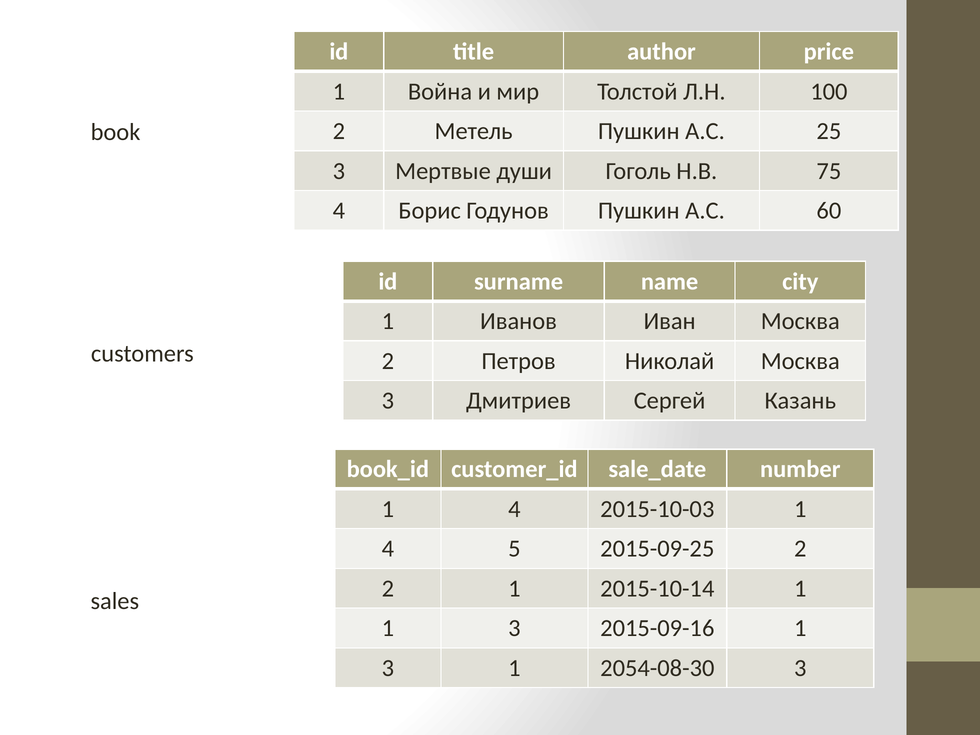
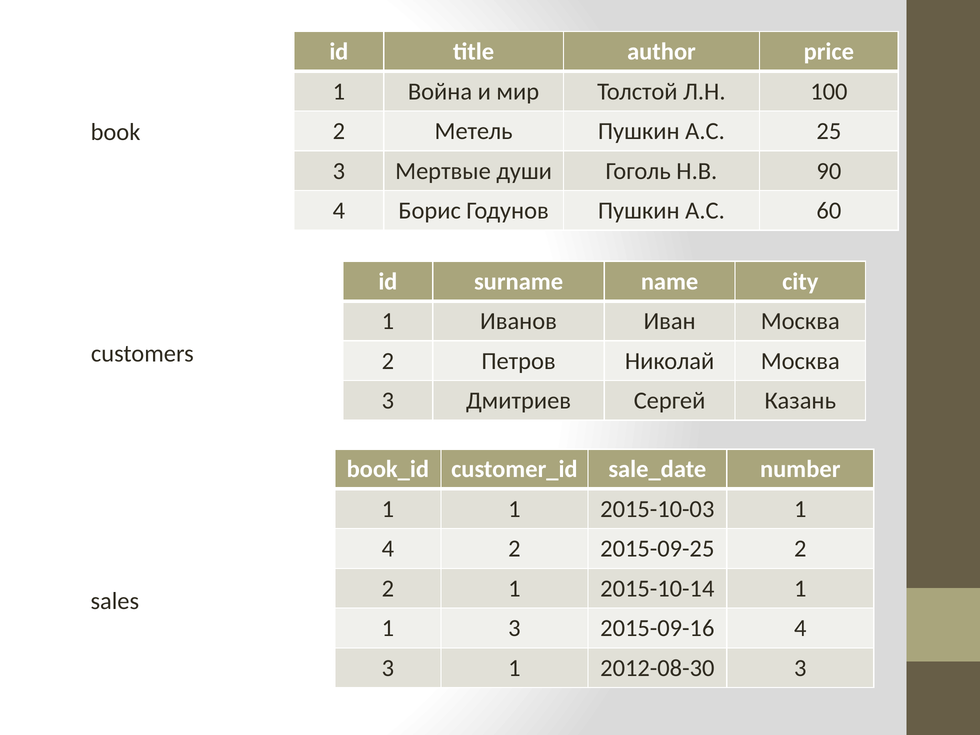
75: 75 -> 90
4 at (514, 509): 4 -> 1
4 5: 5 -> 2
2015-09-16 1: 1 -> 4
2054-08-30: 2054-08-30 -> 2012-08-30
